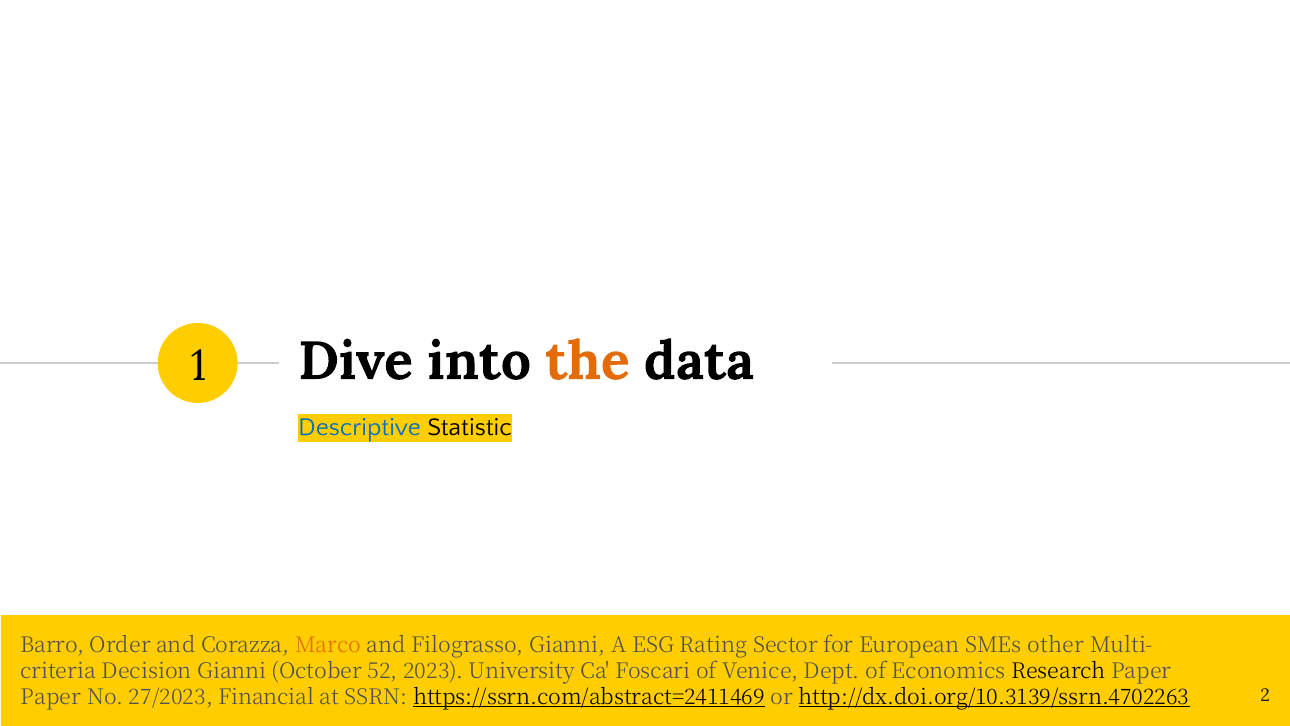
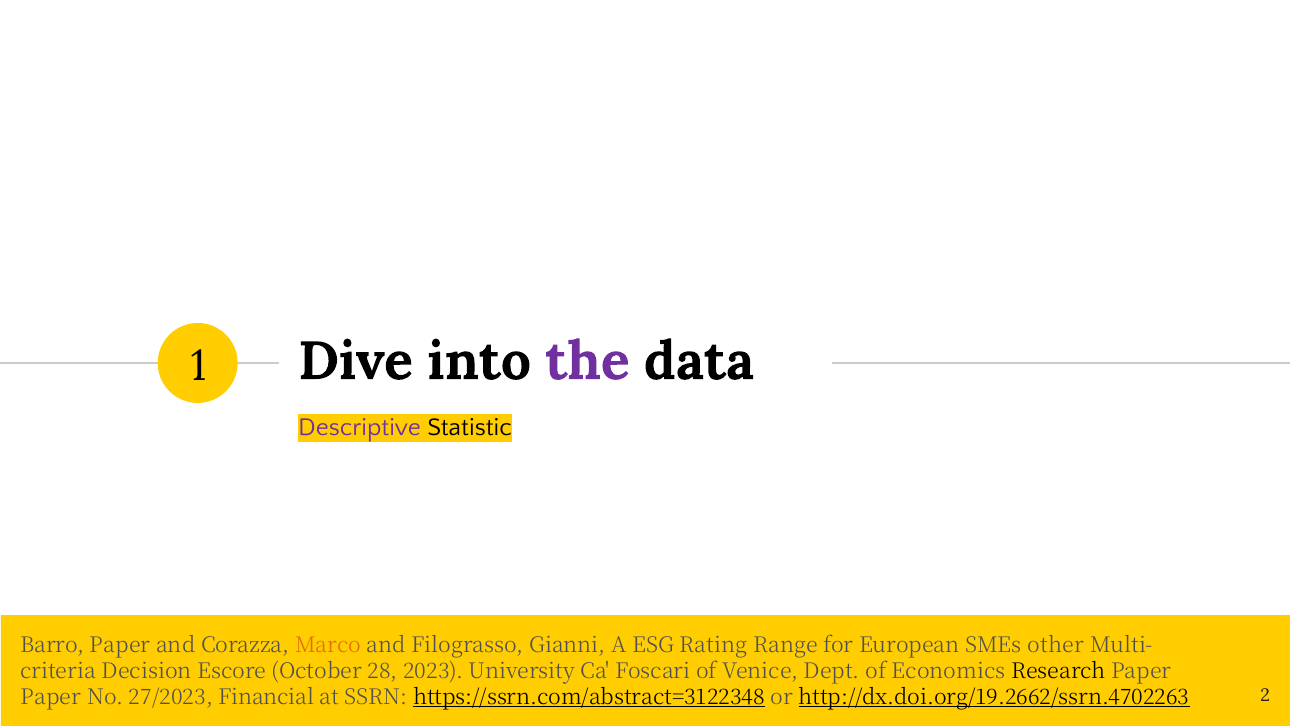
the colour: orange -> purple
Descriptive colour: blue -> purple
Barro Order: Order -> Paper
Sector: Sector -> Range
Decision Gianni: Gianni -> Escore
52: 52 -> 28
https://ssrn.com/abstract=2411469: https://ssrn.com/abstract=2411469 -> https://ssrn.com/abstract=3122348
http://dx.doi.org/10.3139/ssrn.4702263: http://dx.doi.org/10.3139/ssrn.4702263 -> http://dx.doi.org/19.2662/ssrn.4702263
